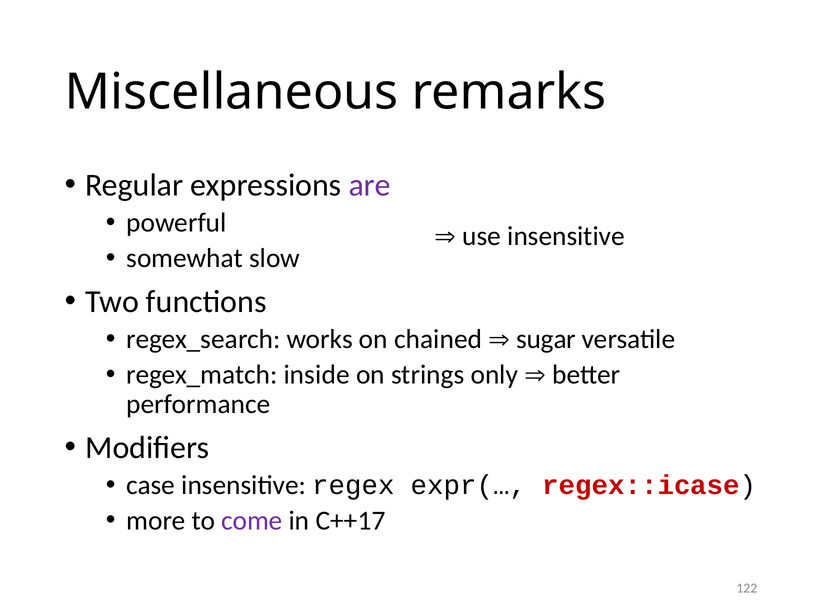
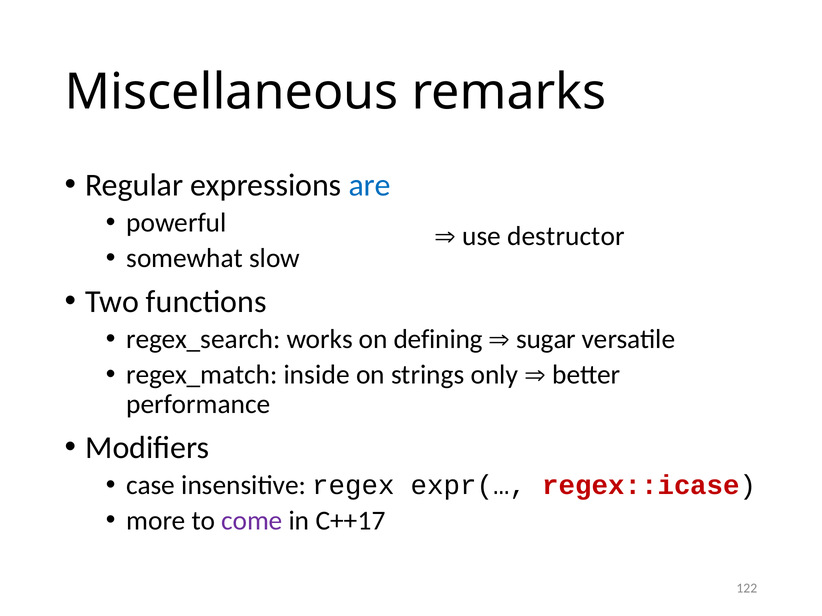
are colour: purple -> blue
use insensitive: insensitive -> destructor
chained: chained -> defining
